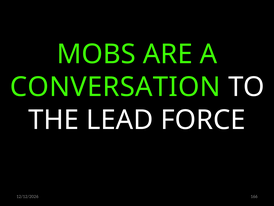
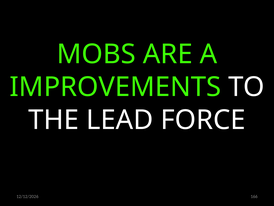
CONVERSATION: CONVERSATION -> IMPROVEMENTS
